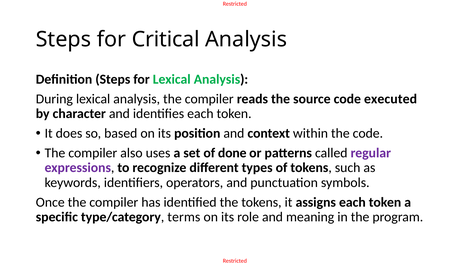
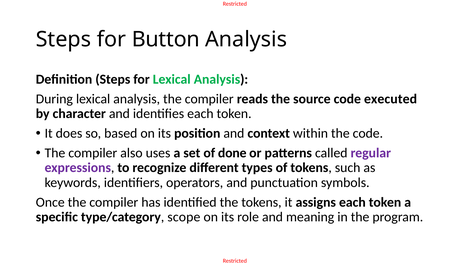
Critical: Critical -> Button
terms: terms -> scope
